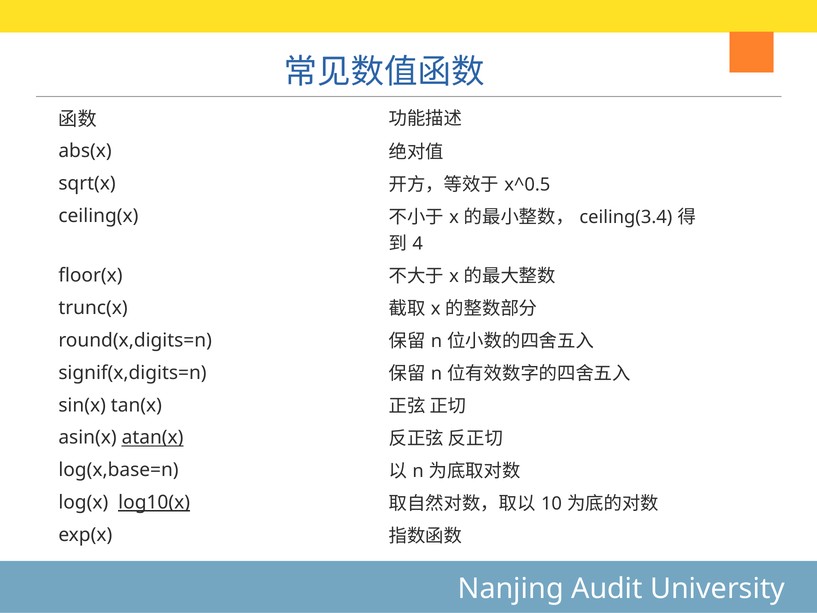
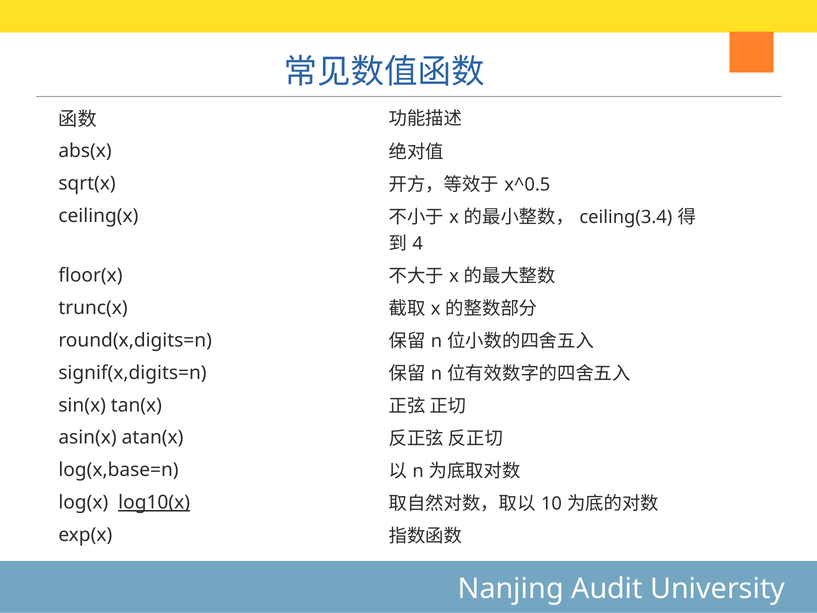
atan(x underline: present -> none
